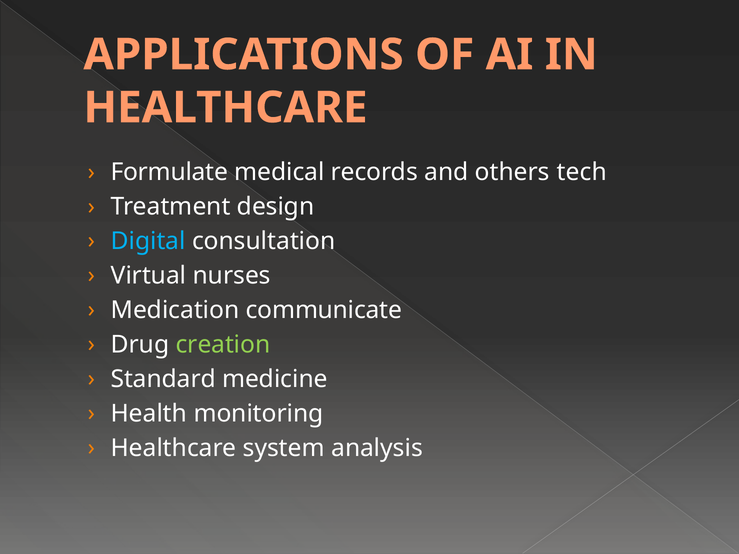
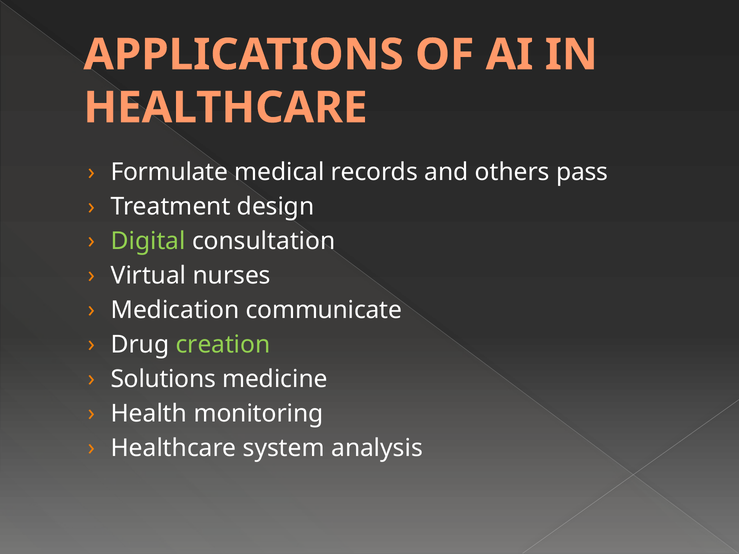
tech: tech -> pass
Digital colour: light blue -> light green
Standard: Standard -> Solutions
